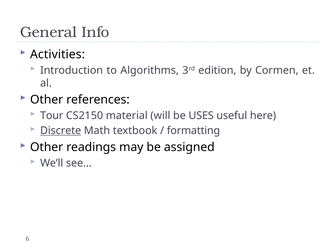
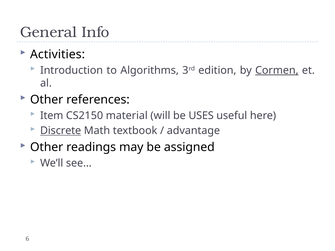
Cormen underline: none -> present
Tour: Tour -> Item
formatting: formatting -> advantage
